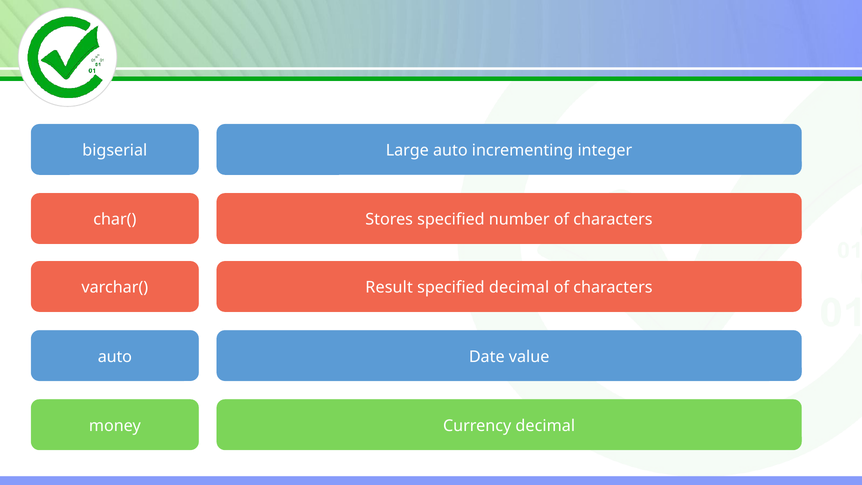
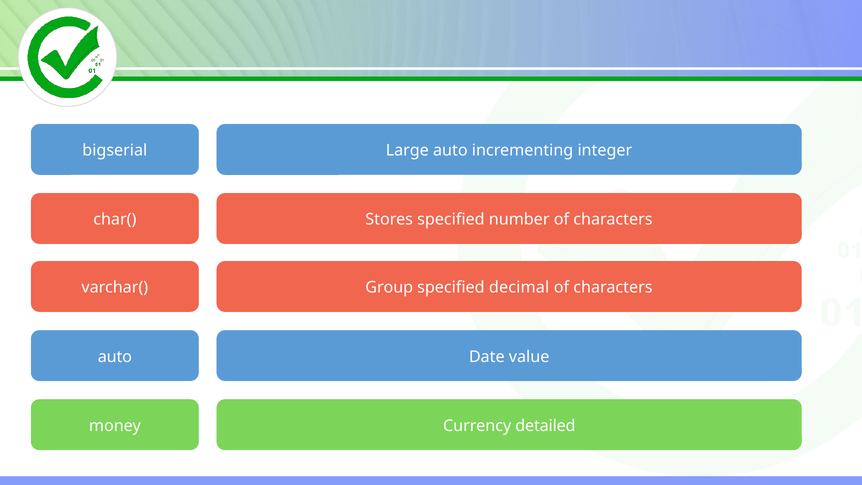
Result: Result -> Group
Currency decimal: decimal -> detailed
